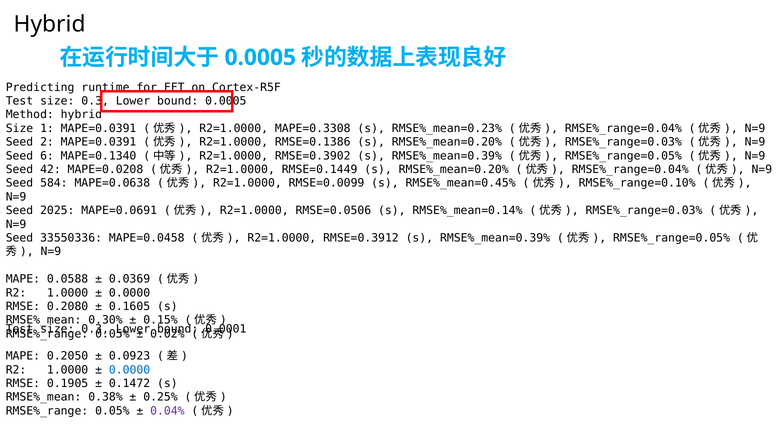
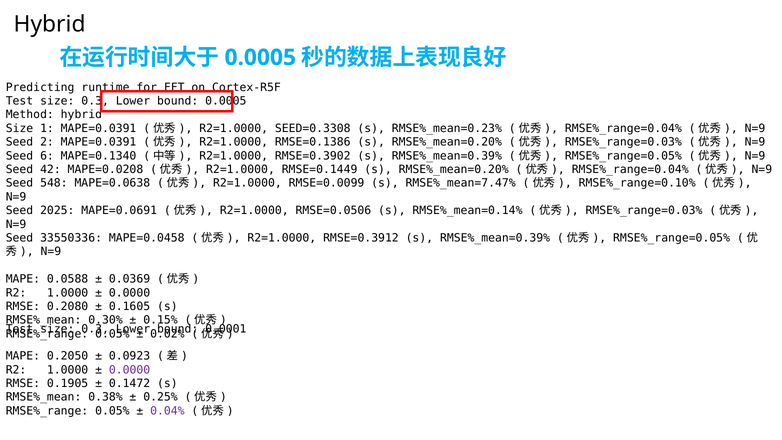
MAPE=0.3308: MAPE=0.3308 -> SEED=0.3308
584: 584 -> 548
RMSE%_mean=0.45%: RMSE%_mean=0.45% -> RMSE%_mean=7.47%
0.0000 at (130, 370) colour: blue -> purple
